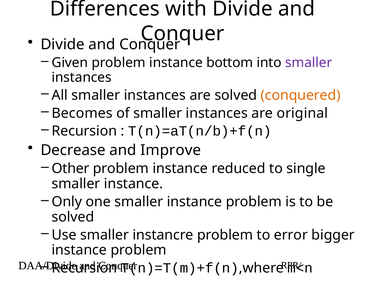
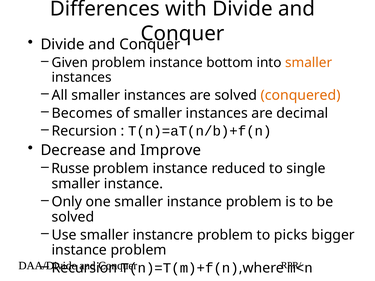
smaller at (309, 63) colour: purple -> orange
original: original -> decimal
Other: Other -> Russe
error: error -> picks
